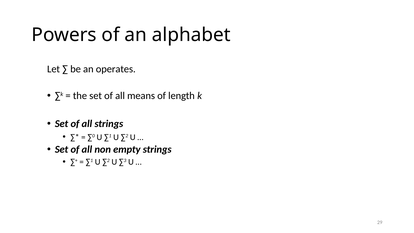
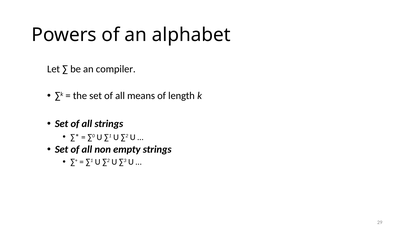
operates: operates -> compiler
